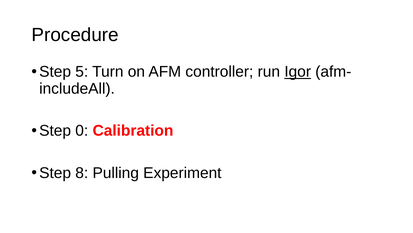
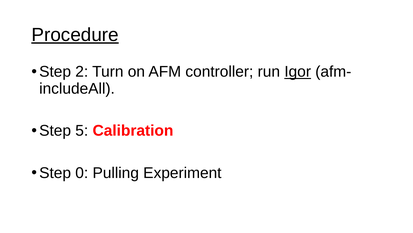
Procedure underline: none -> present
5: 5 -> 2
0: 0 -> 5
8: 8 -> 0
